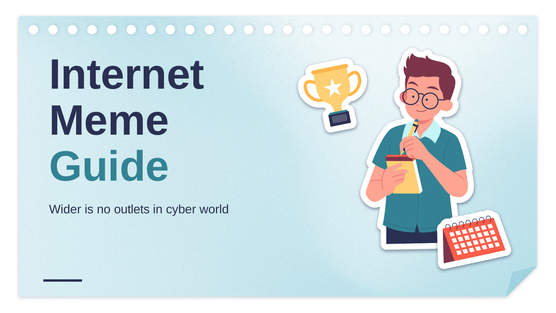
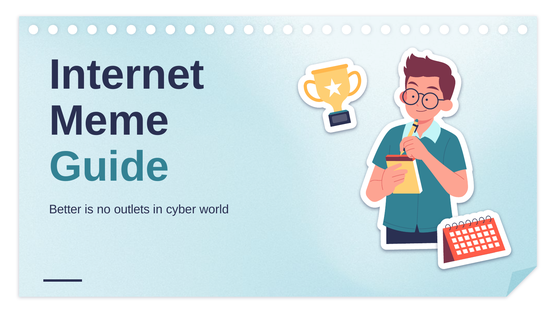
Wider: Wider -> Better
